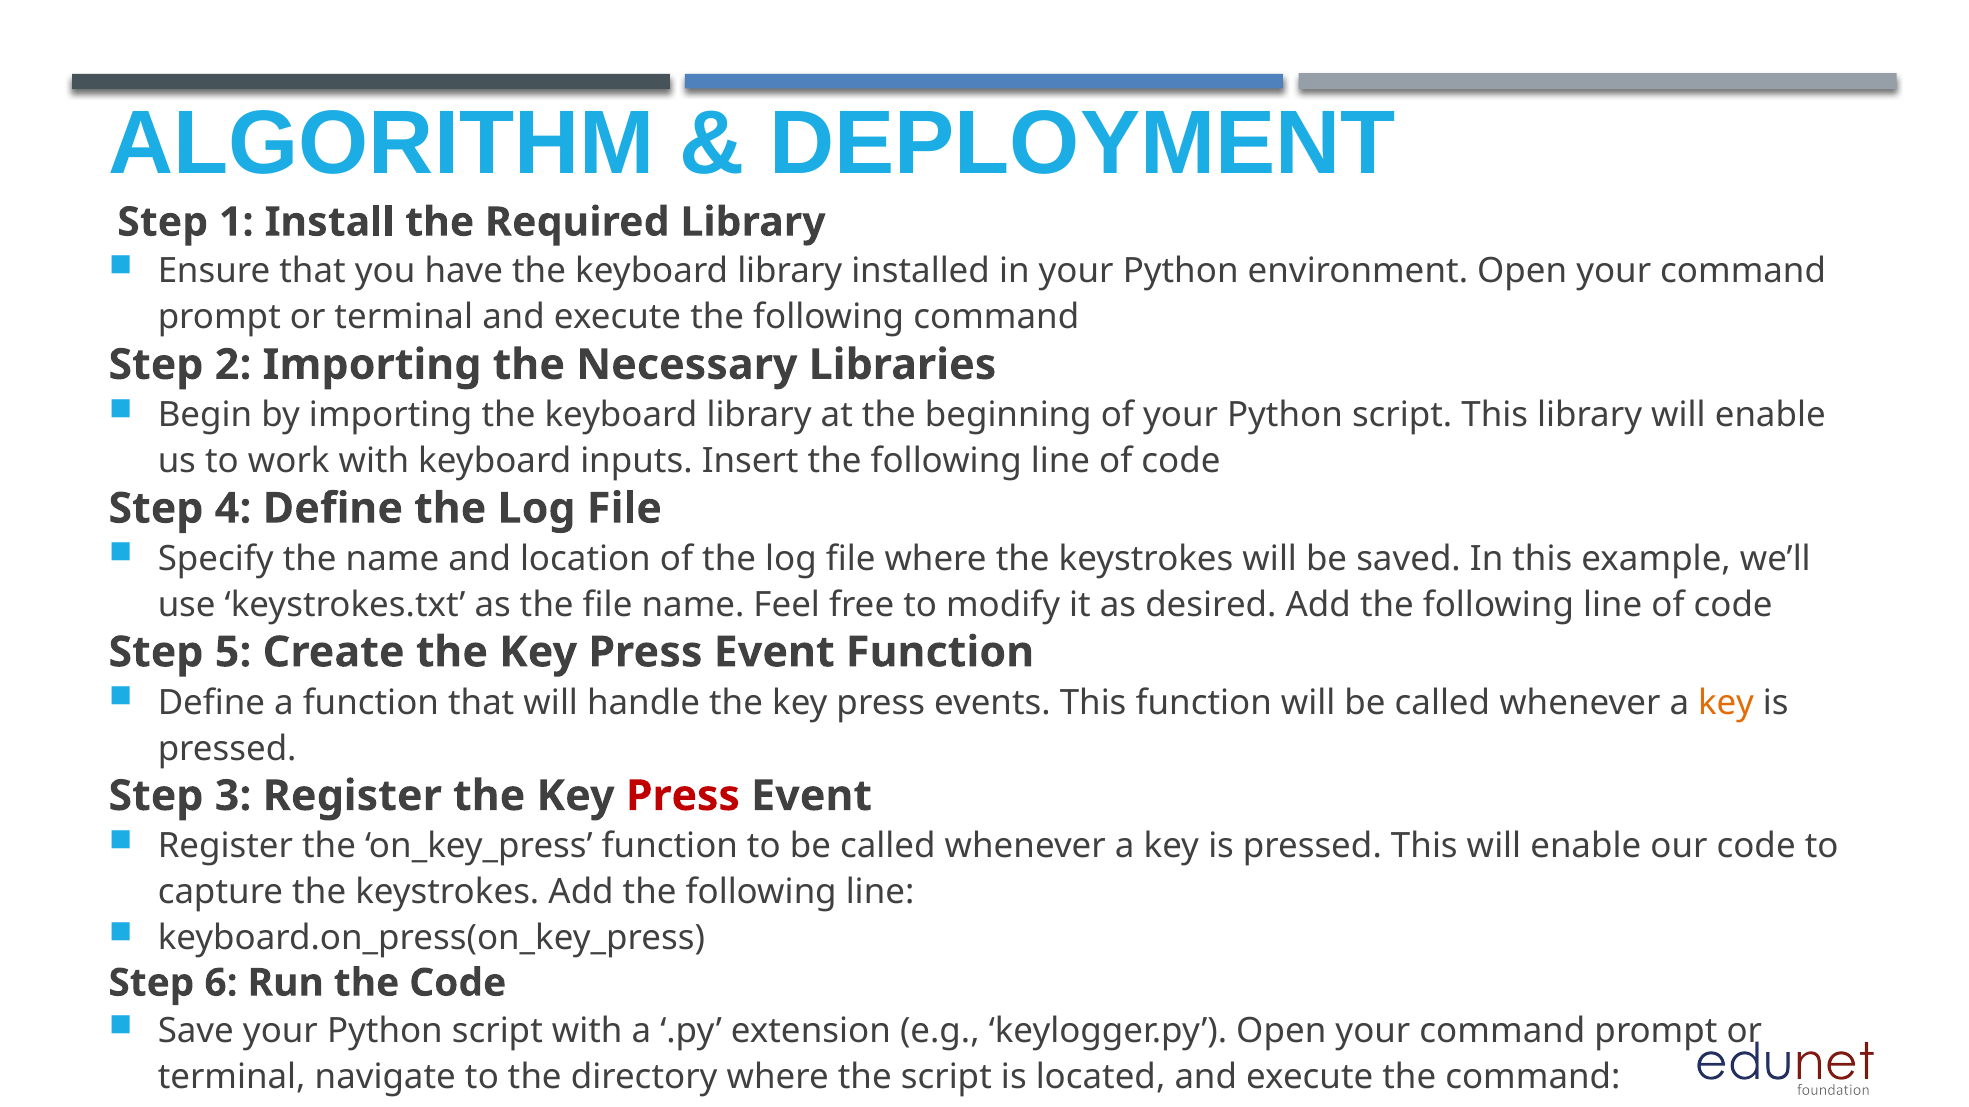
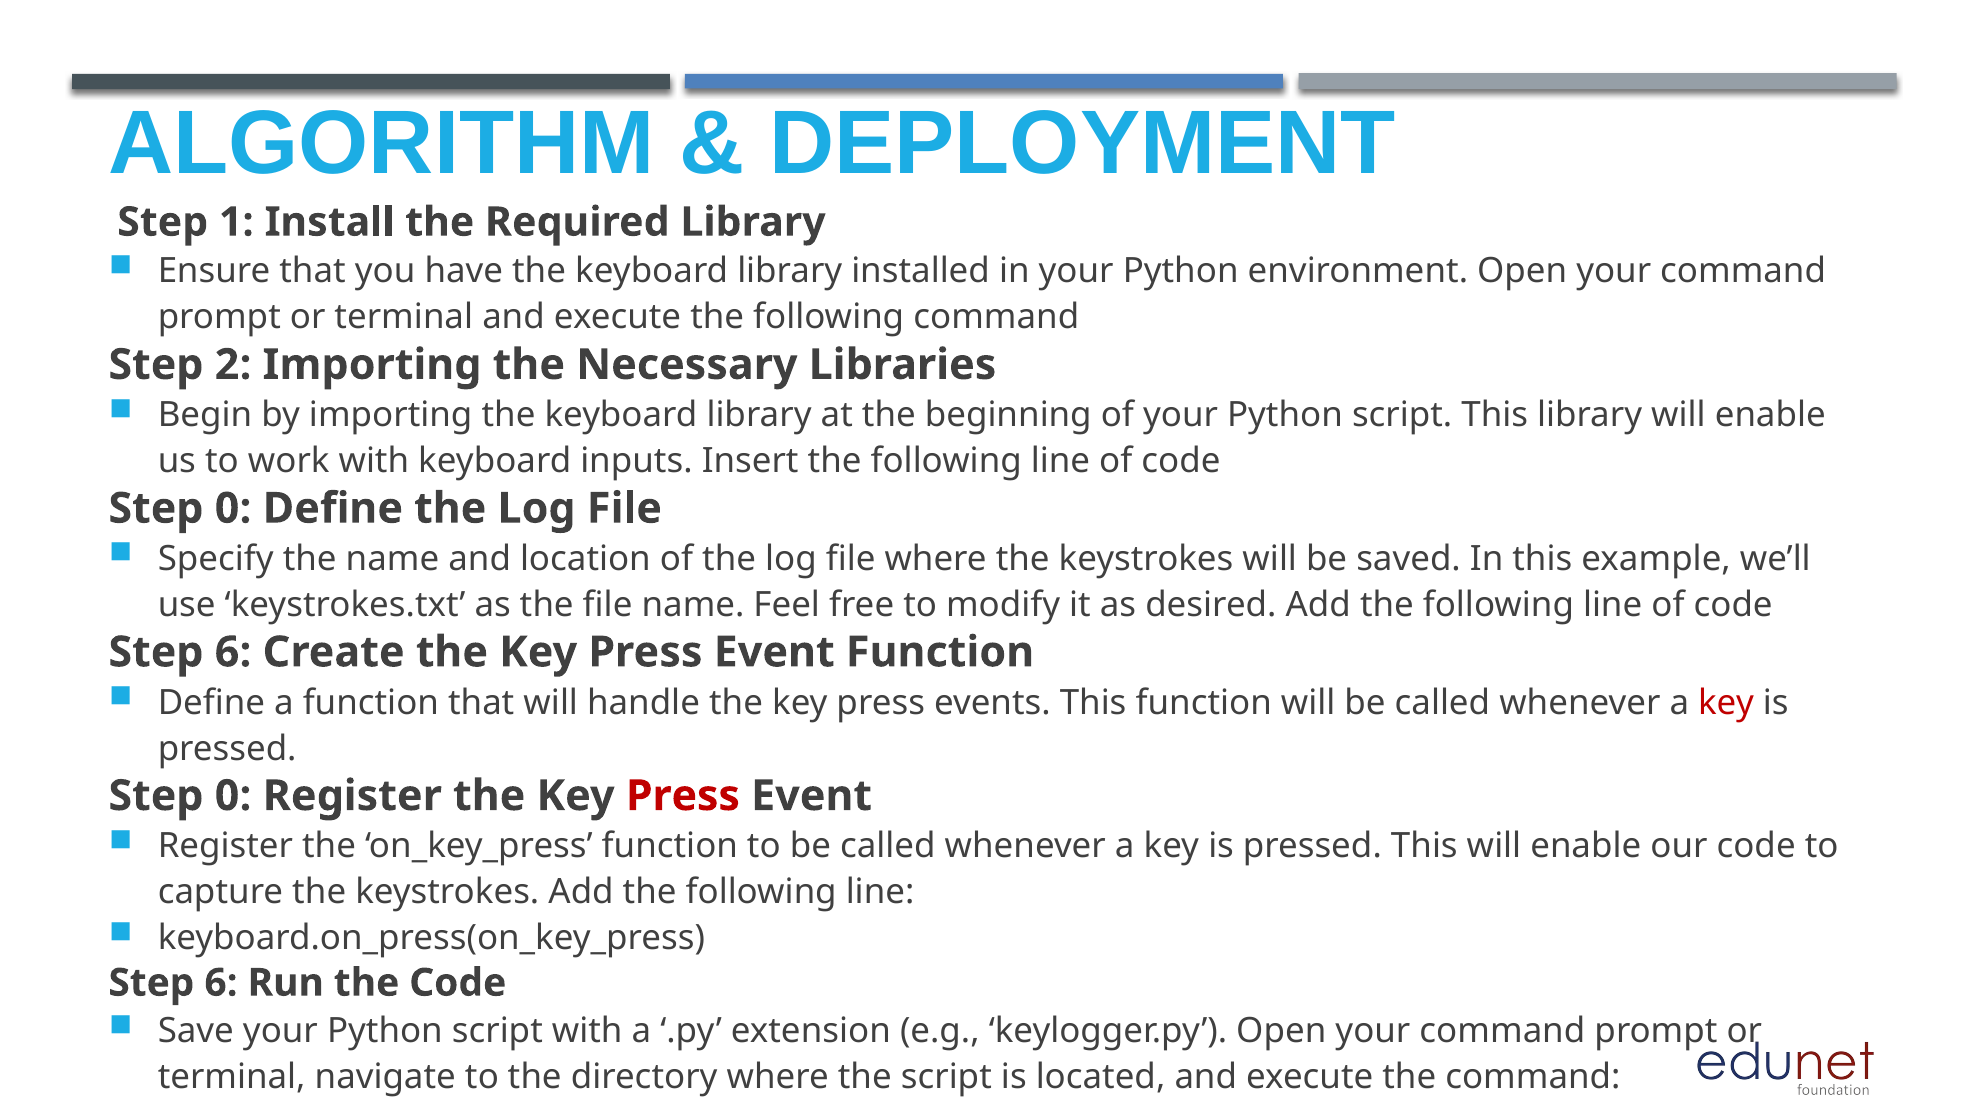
4 at (233, 509): 4 -> 0
5 at (233, 653): 5 -> 6
key at (1726, 703) colour: orange -> red
3 at (233, 796): 3 -> 0
